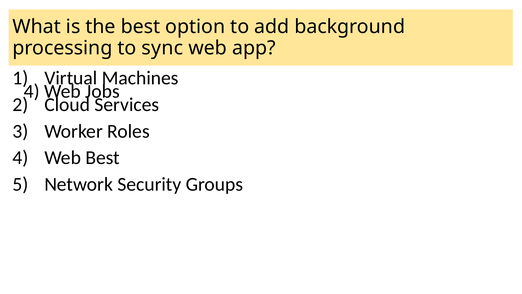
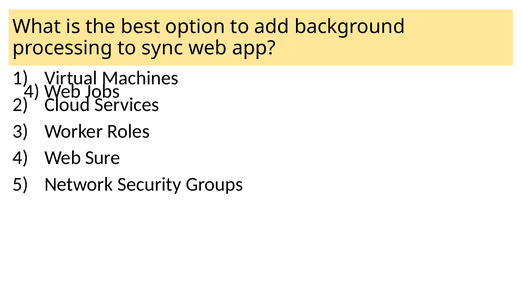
Web Best: Best -> Sure
